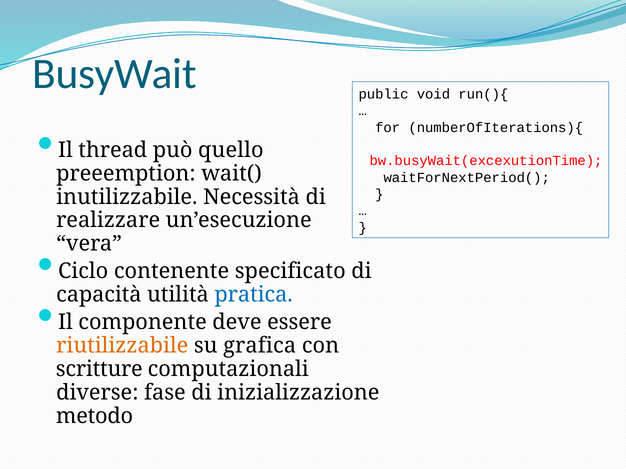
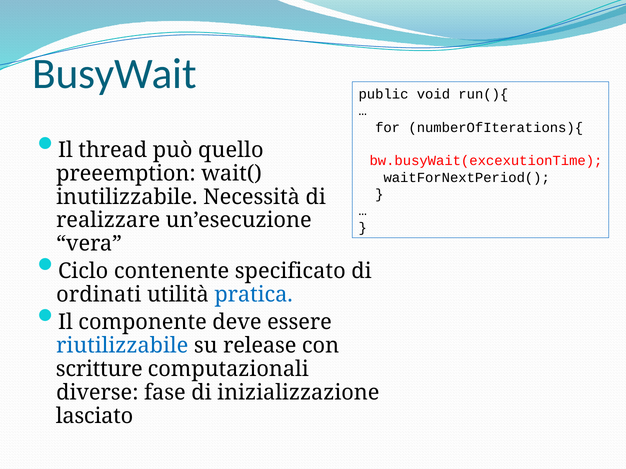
capacità: capacità -> ordinati
riutilizzabile colour: orange -> blue
grafica: grafica -> release
metodo: metodo -> lasciato
